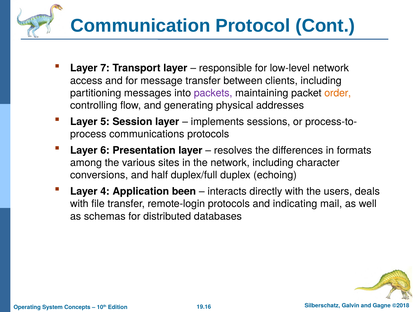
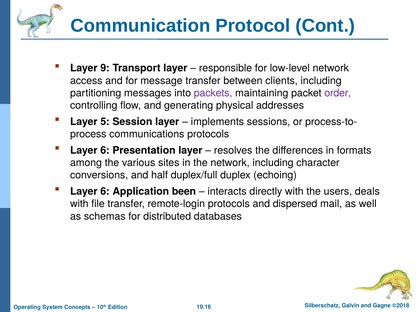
7: 7 -> 9
order colour: orange -> purple
4 at (105, 191): 4 -> 6
indicating: indicating -> dispersed
